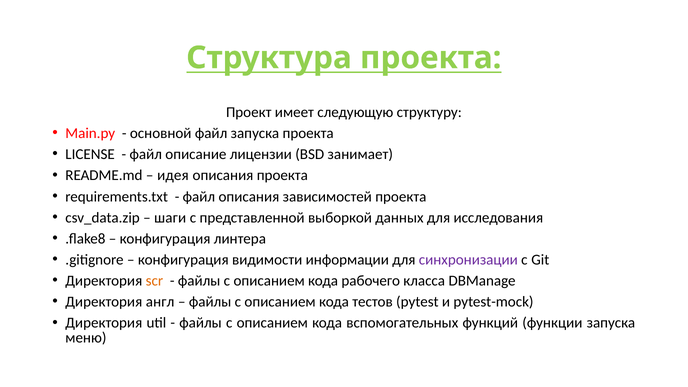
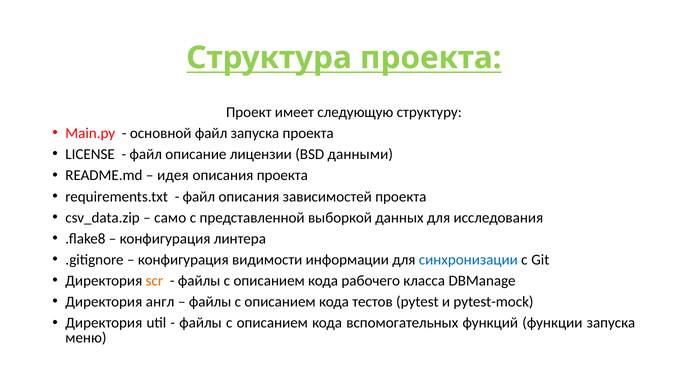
занимает: занимает -> данными
шаги: шаги -> само
синхронизации colour: purple -> blue
